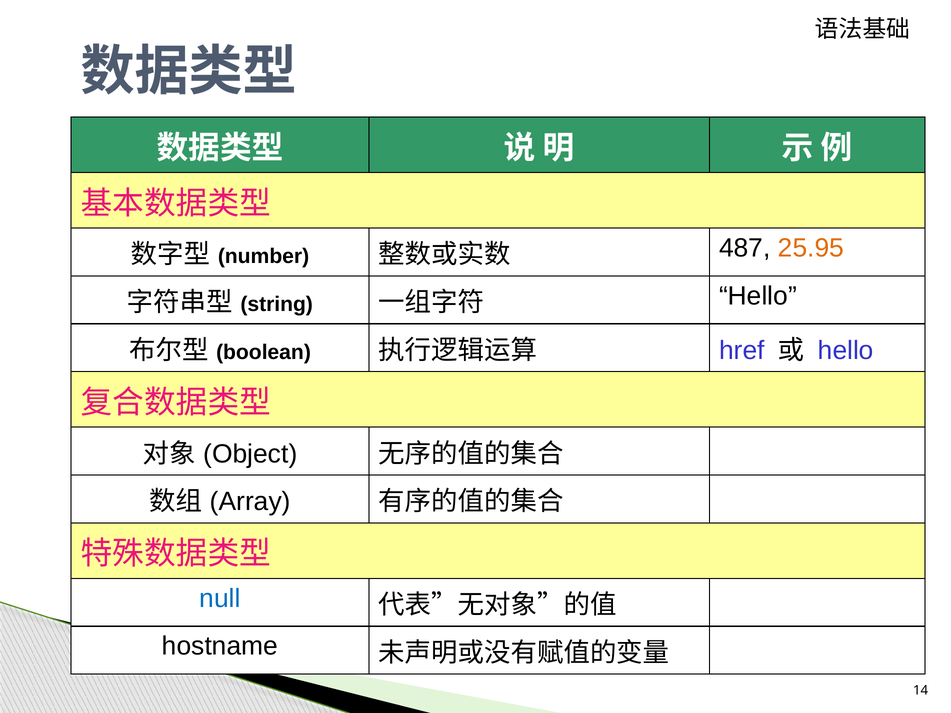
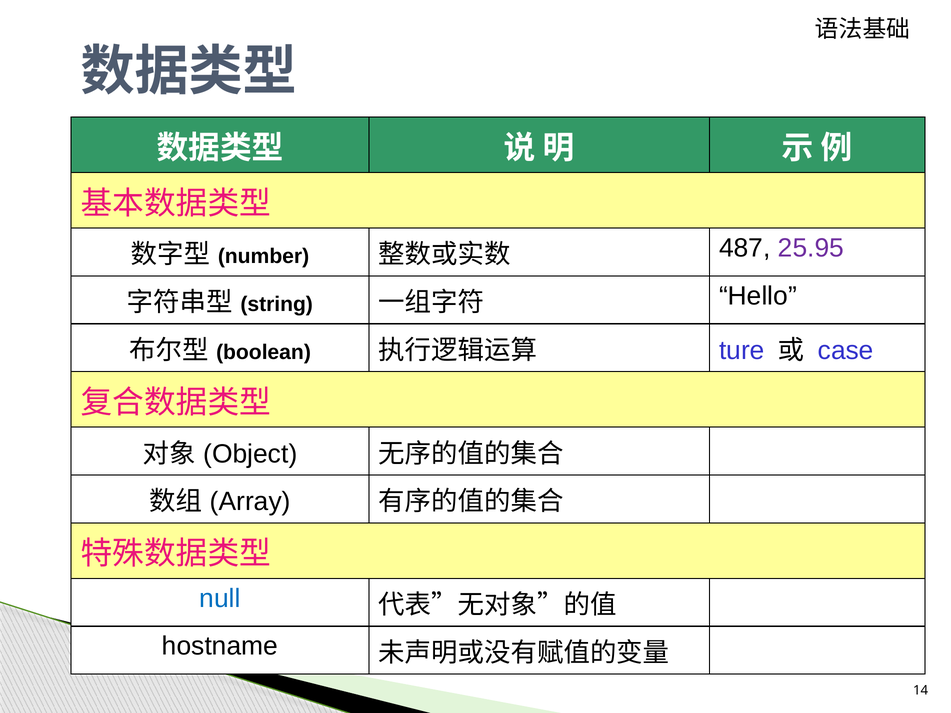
25.95 colour: orange -> purple
href: href -> ture
hello at (846, 351): hello -> case
